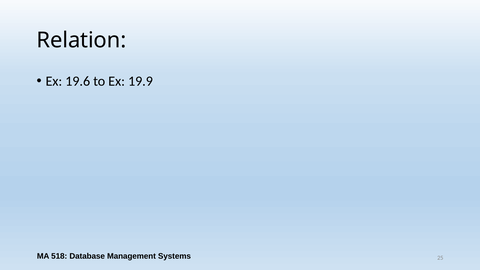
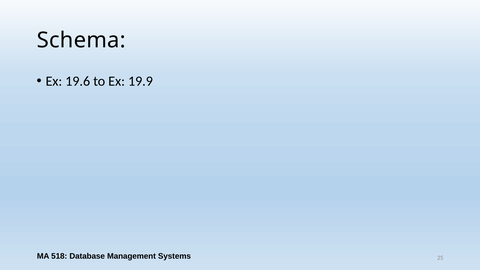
Relation: Relation -> Schema
